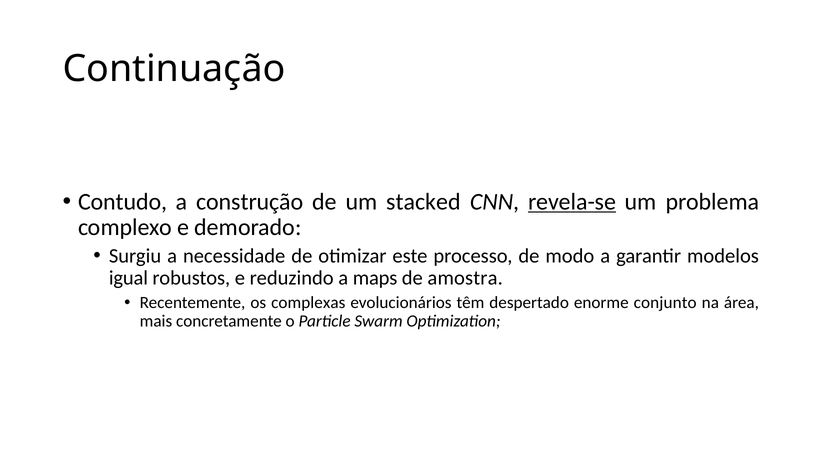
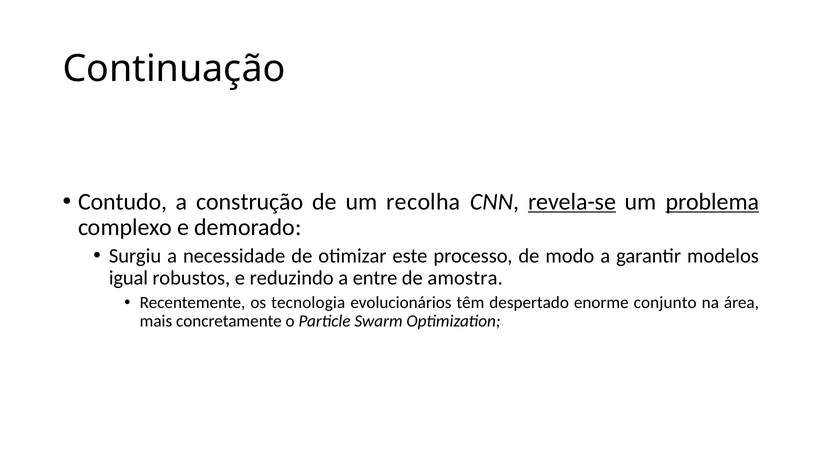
stacked: stacked -> recolha
problema underline: none -> present
maps: maps -> entre
complexas: complexas -> tecnologia
